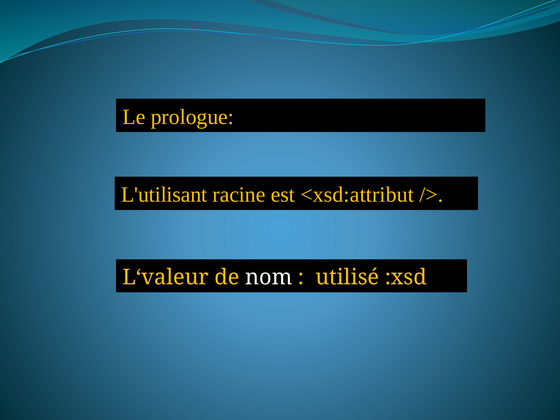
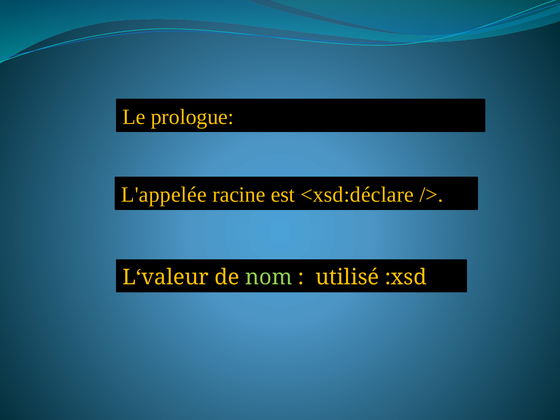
L'utilisant: L'utilisant -> L'appelée
<xsd:attribut: <xsd:attribut -> <xsd:déclare
nom colour: white -> light green
